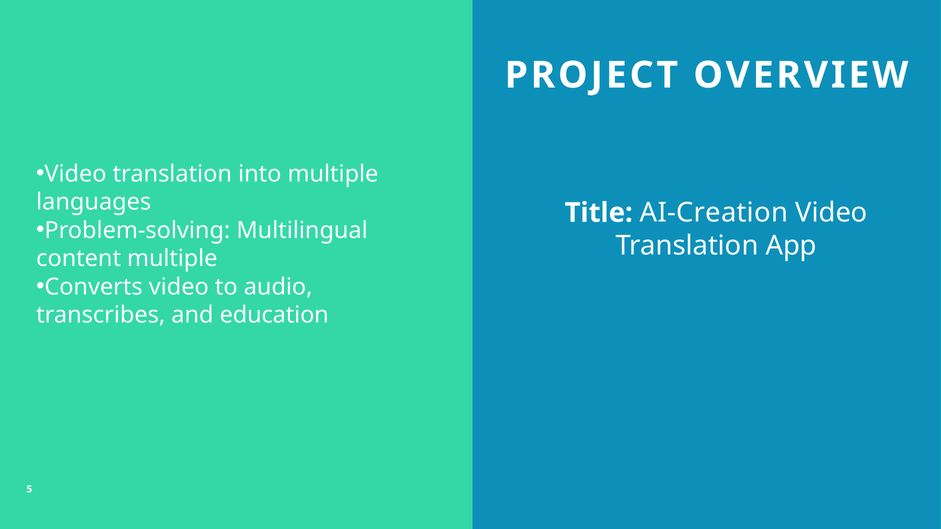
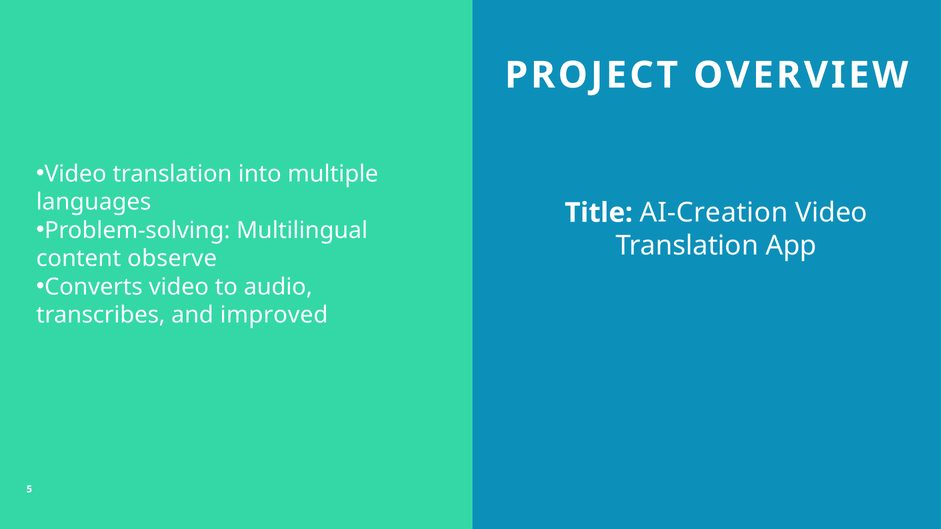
content multiple: multiple -> observe
education: education -> improved
